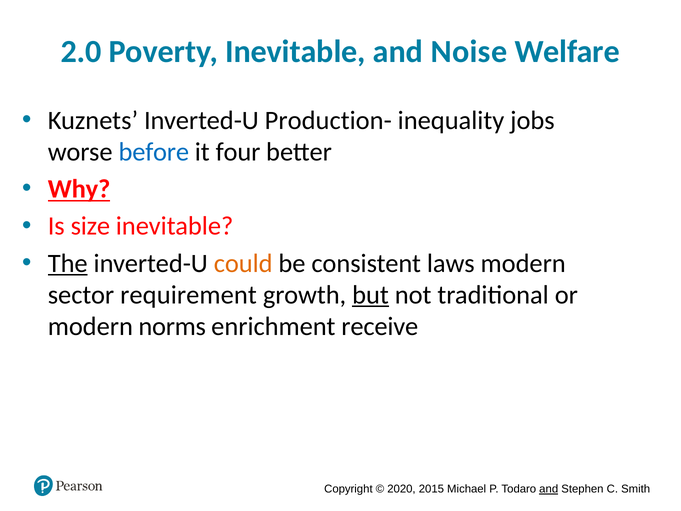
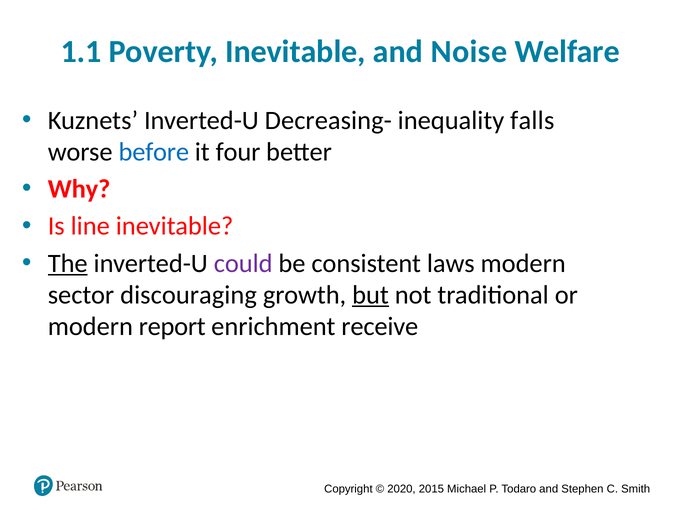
2.0: 2.0 -> 1.1
Production-: Production- -> Decreasing-
jobs: jobs -> falls
Why underline: present -> none
size: size -> line
could colour: orange -> purple
requirement: requirement -> discouraging
norms: norms -> report
and at (549, 489) underline: present -> none
